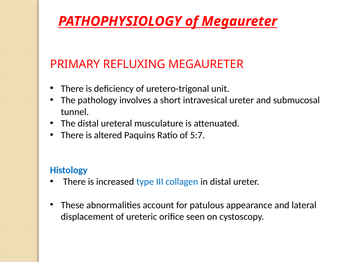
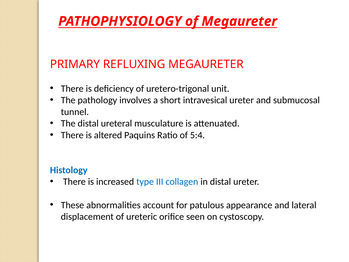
5:7: 5:7 -> 5:4
